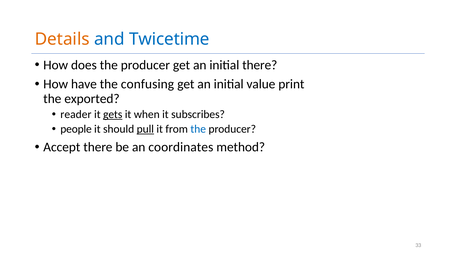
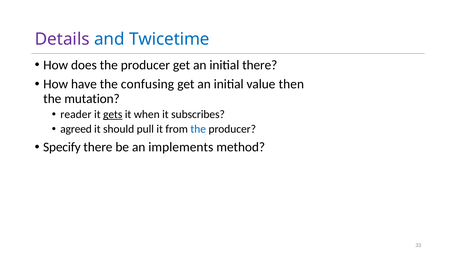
Details colour: orange -> purple
print: print -> then
exported: exported -> mutation
people: people -> agreed
pull underline: present -> none
Accept: Accept -> Specify
coordinates: coordinates -> implements
